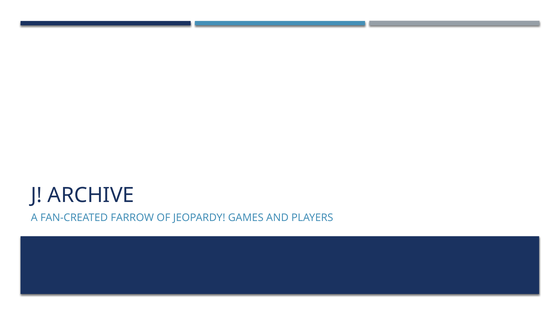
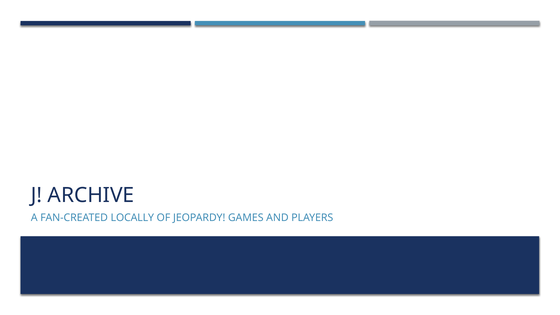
FARROW: FARROW -> LOCALLY
